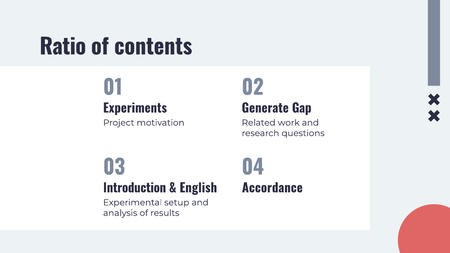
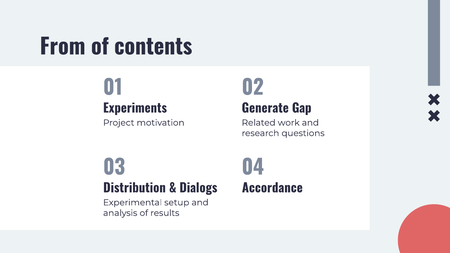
Ratio: Ratio -> From
Introduction: Introduction -> Distribution
English: English -> Dialogs
